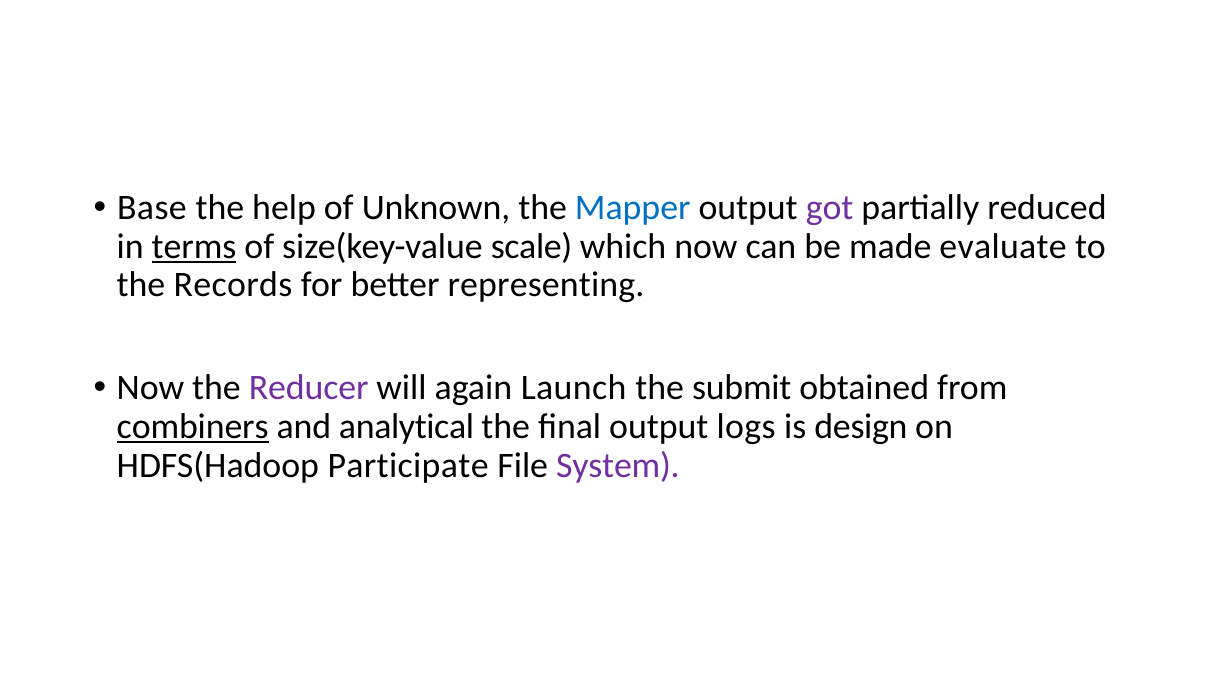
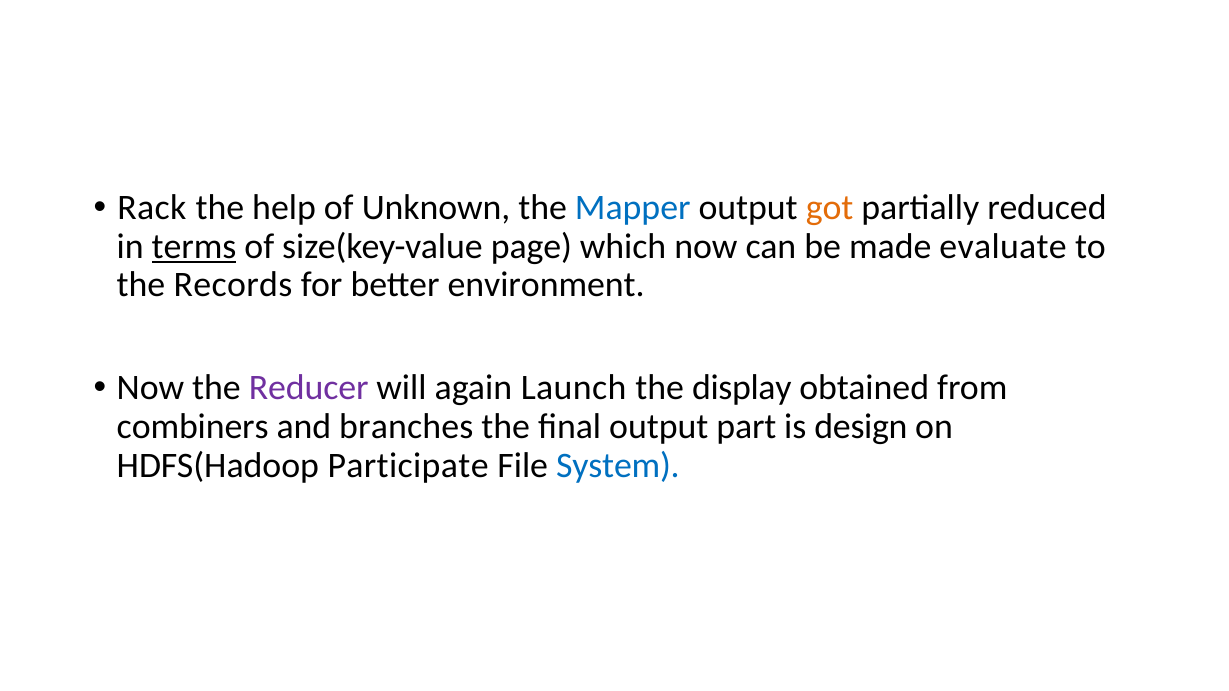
Base: Base -> Rack
got colour: purple -> orange
scale: scale -> page
representing: representing -> environment
submit: submit -> display
combiners underline: present -> none
analytical: analytical -> branches
logs: logs -> part
System colour: purple -> blue
